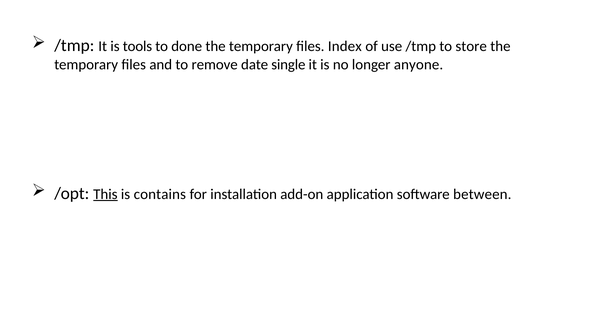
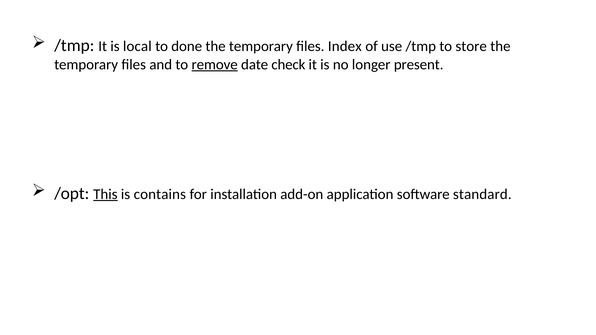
tools: tools -> local
remove underline: none -> present
single: single -> check
anyone: anyone -> present
between: between -> standard
